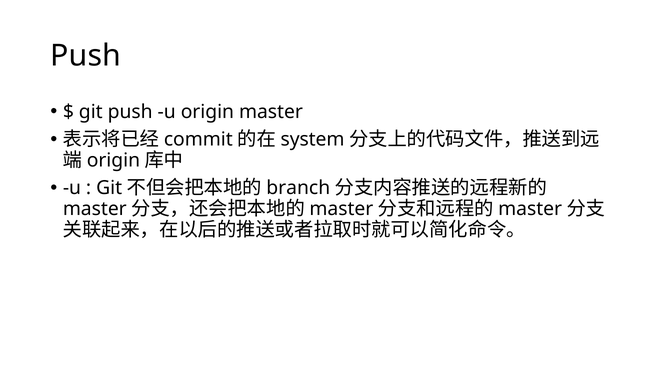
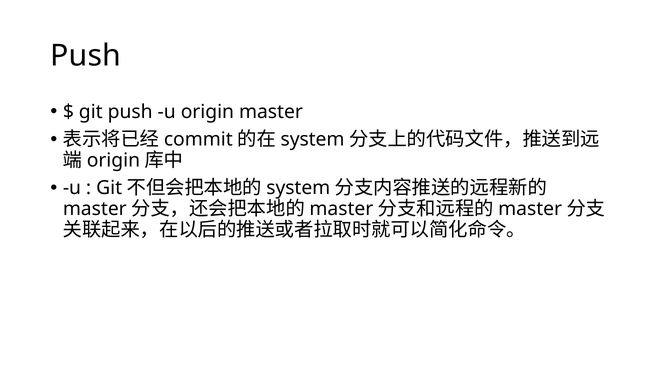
branch at (298, 188): branch -> system
